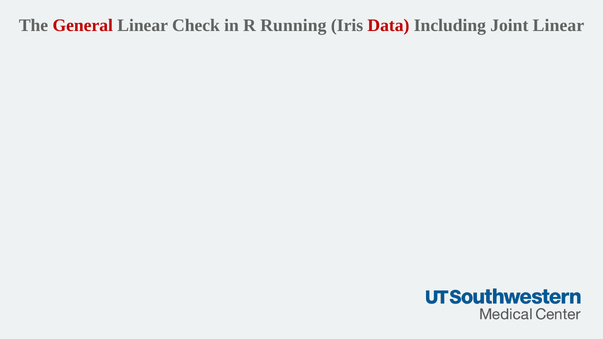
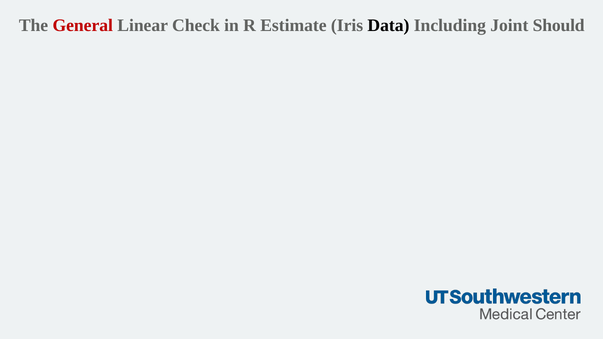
Running: Running -> Estimate
Data colour: red -> black
Joint Linear: Linear -> Should
